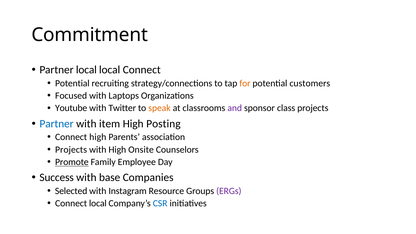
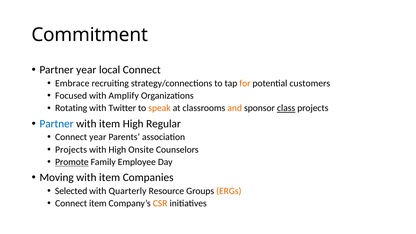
Partner local: local -> year
Potential at (72, 83): Potential -> Embrace
Laptops: Laptops -> Amplify
Youtube: Youtube -> Rotating
and colour: purple -> orange
class underline: none -> present
Posting: Posting -> Regular
Connect high: high -> year
Success: Success -> Moving
base at (110, 178): base -> item
Instagram: Instagram -> Quarterly
ERGs colour: purple -> orange
Connect local: local -> item
CSR colour: blue -> orange
